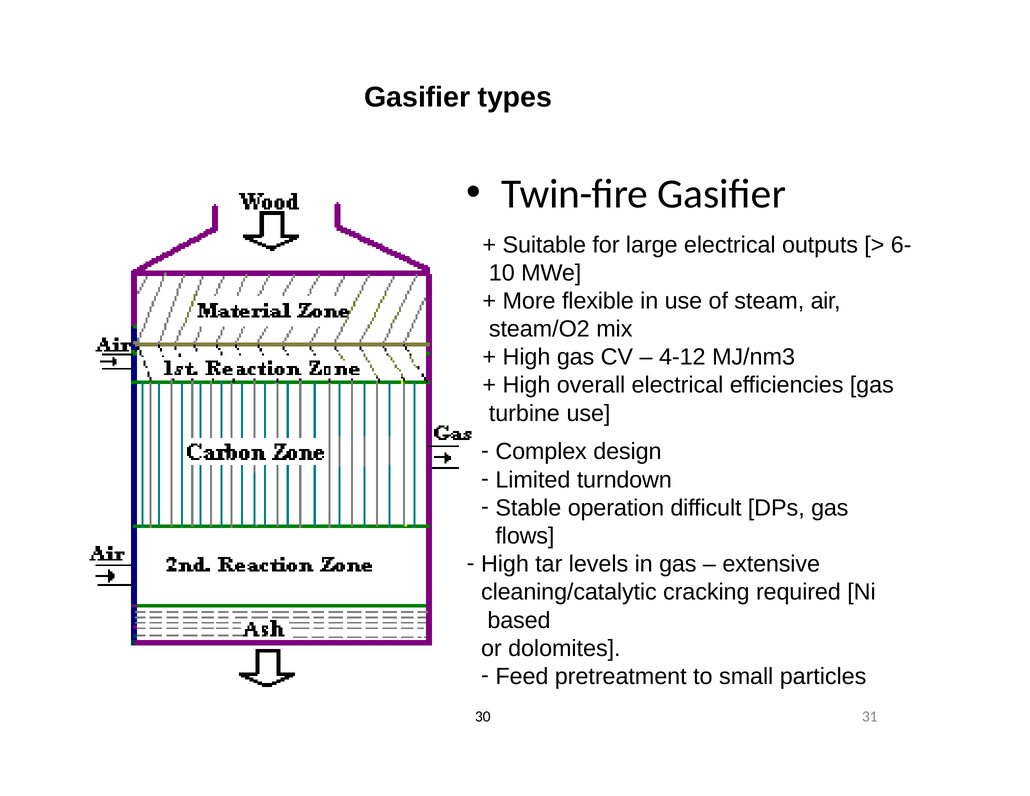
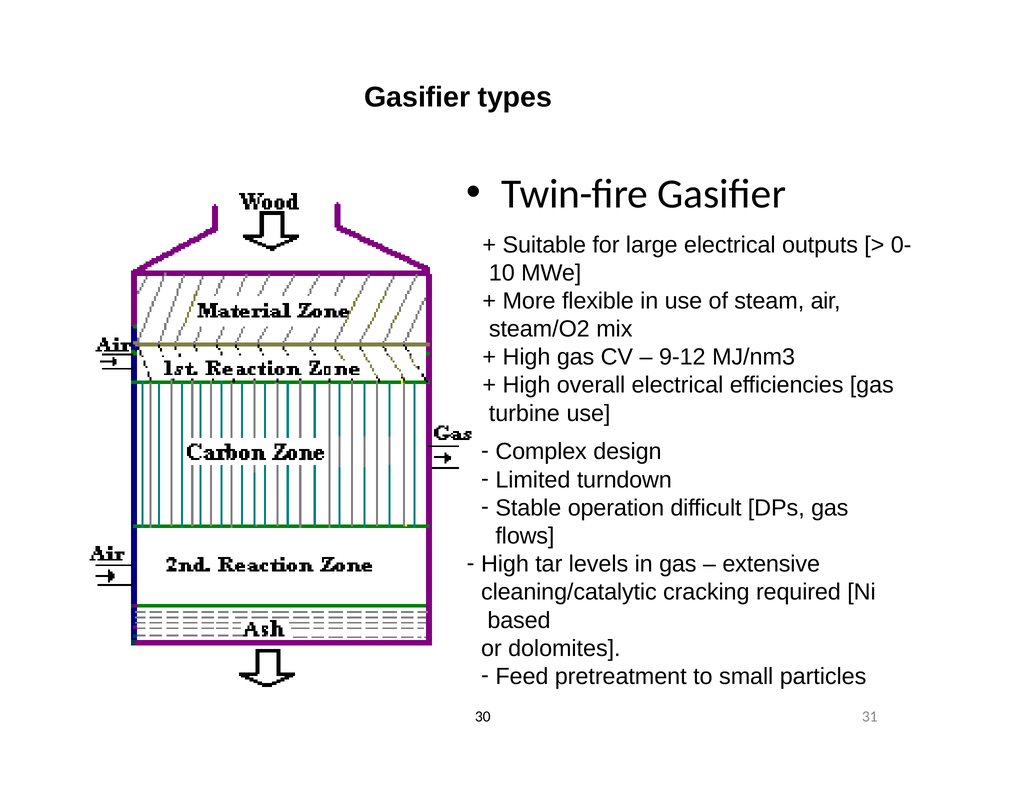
6-: 6- -> 0-
4-12: 4-12 -> 9-12
